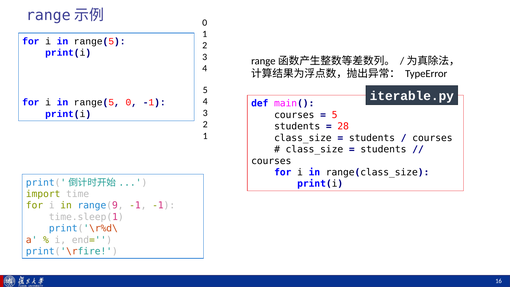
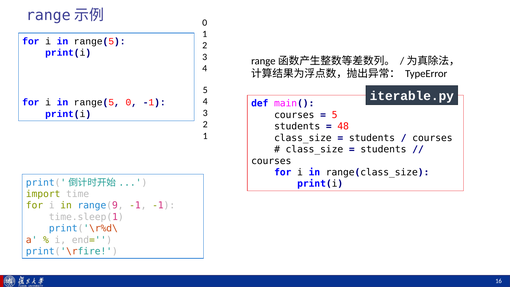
28: 28 -> 48
